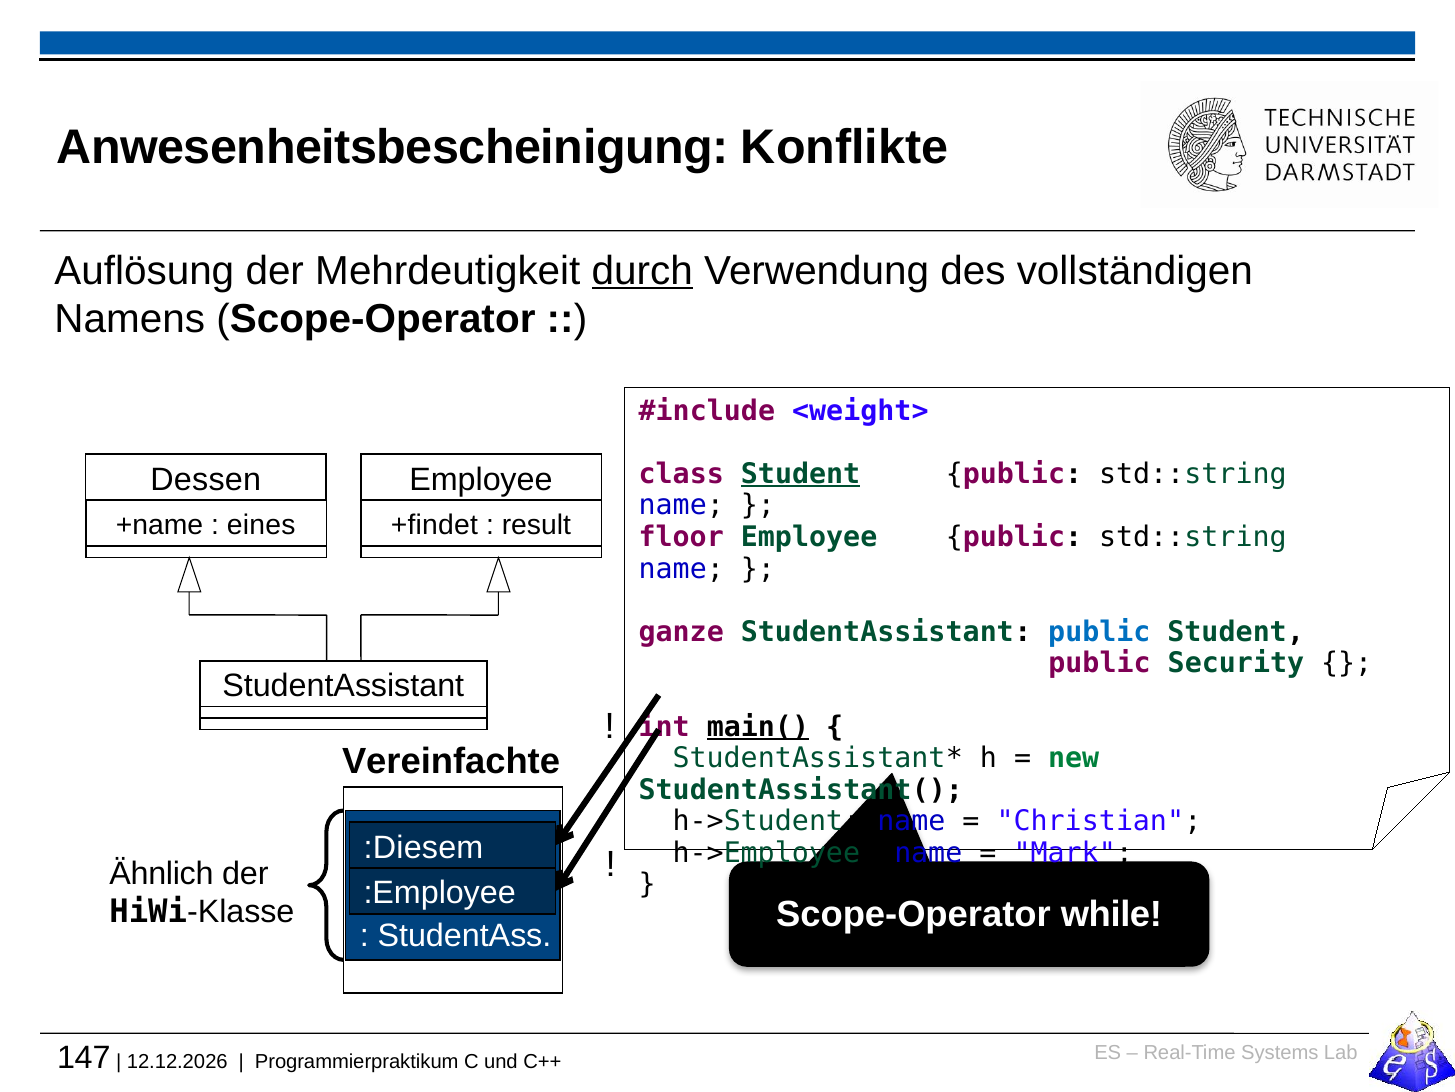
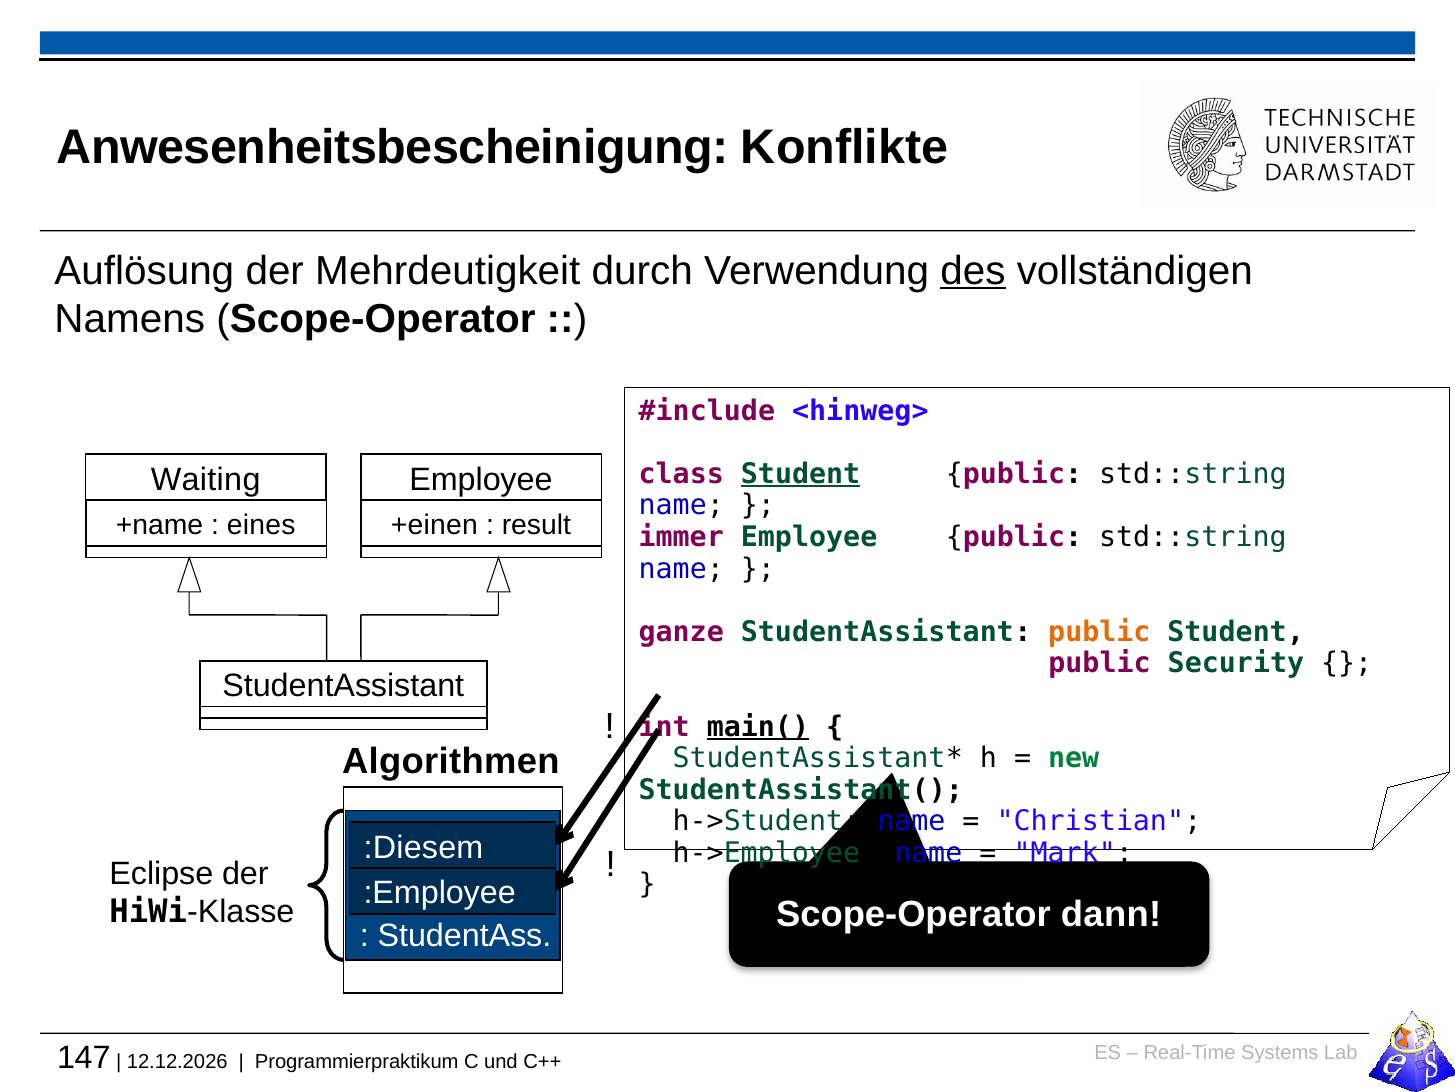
durch underline: present -> none
des underline: none -> present
<weight>: <weight> -> <hinweg>
Dessen: Dessen -> Waiting
+findet: +findet -> +einen
floor: floor -> immer
public at (1099, 631) colour: blue -> orange
Vereinfachte: Vereinfachte -> Algorithmen
Ähnlich: Ähnlich -> Eclipse
while: while -> dann
